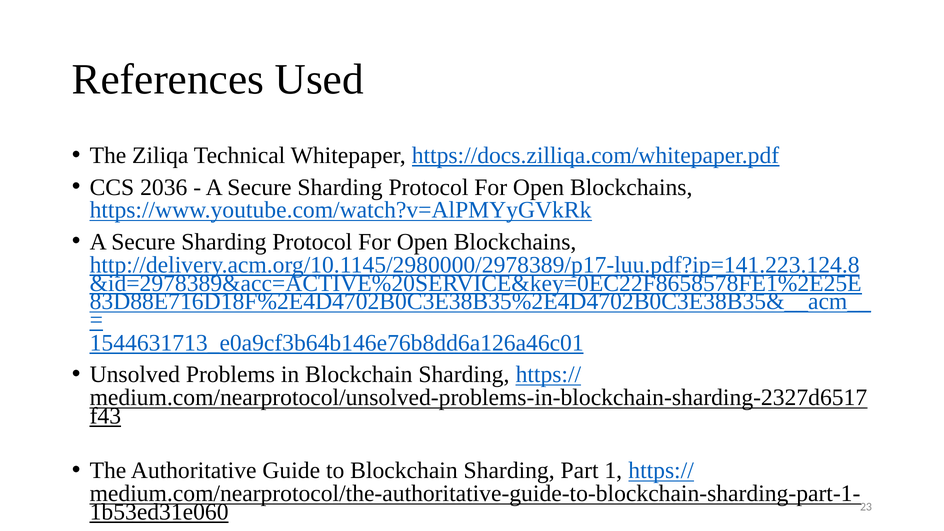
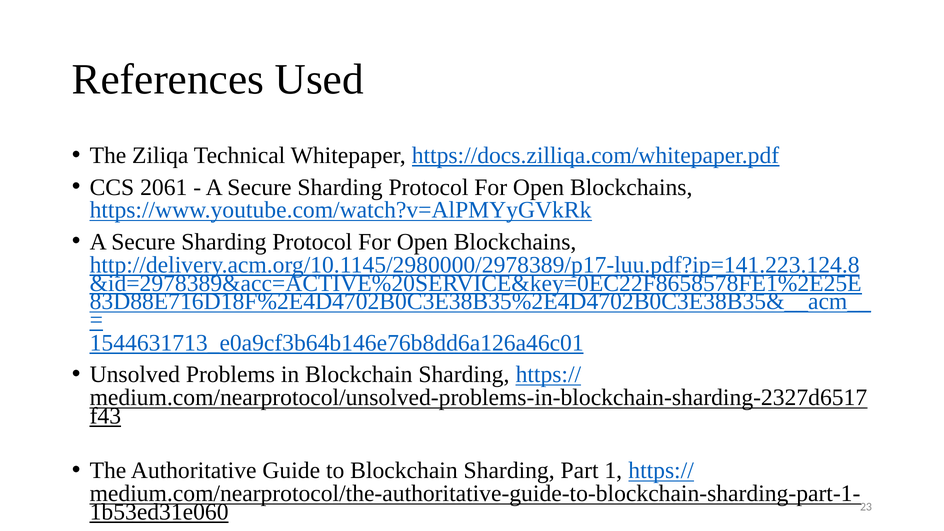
2036: 2036 -> 2061
